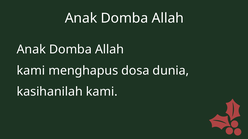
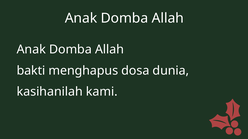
kami at (31, 71): kami -> bakti
